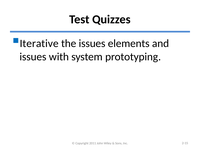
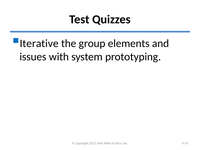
the issues: issues -> group
